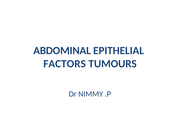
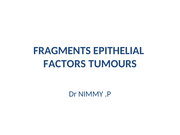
ABDOMINAL: ABDOMINAL -> FRAGMENTS
